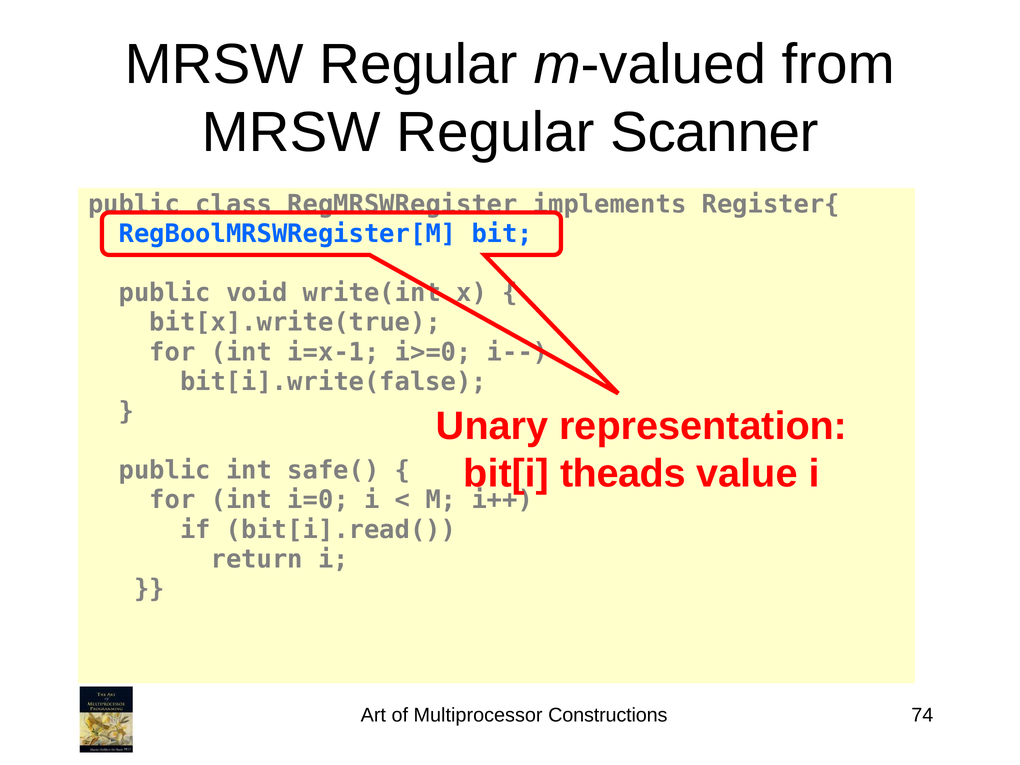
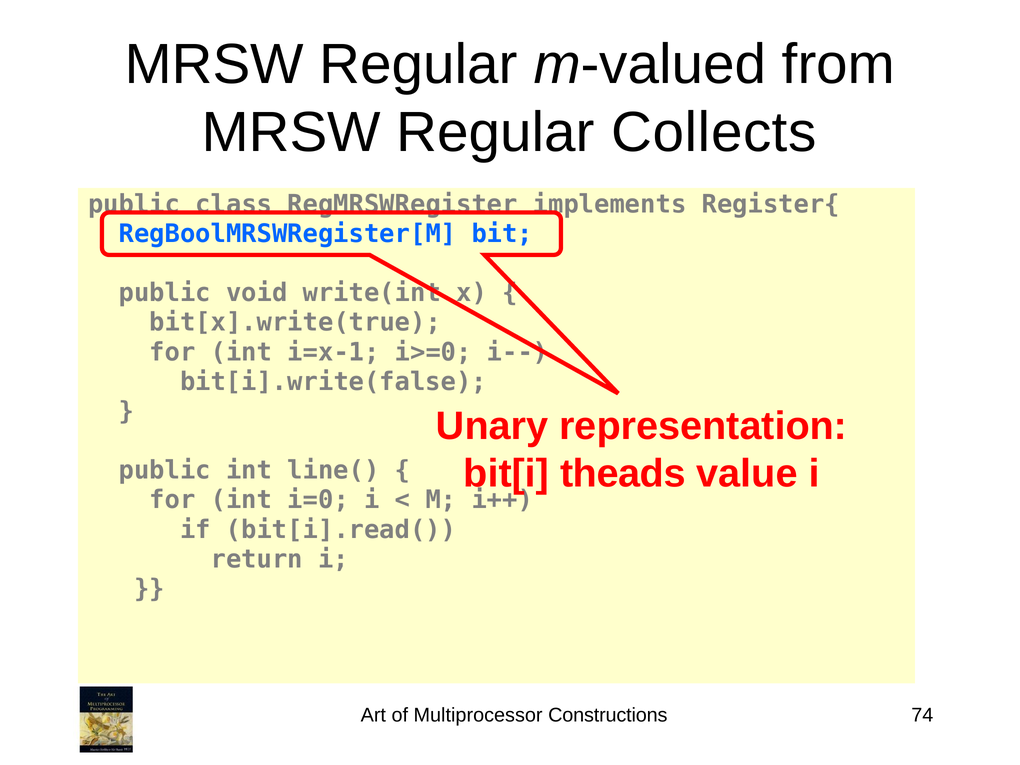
Scanner: Scanner -> Collects
safe(: safe( -> line(
